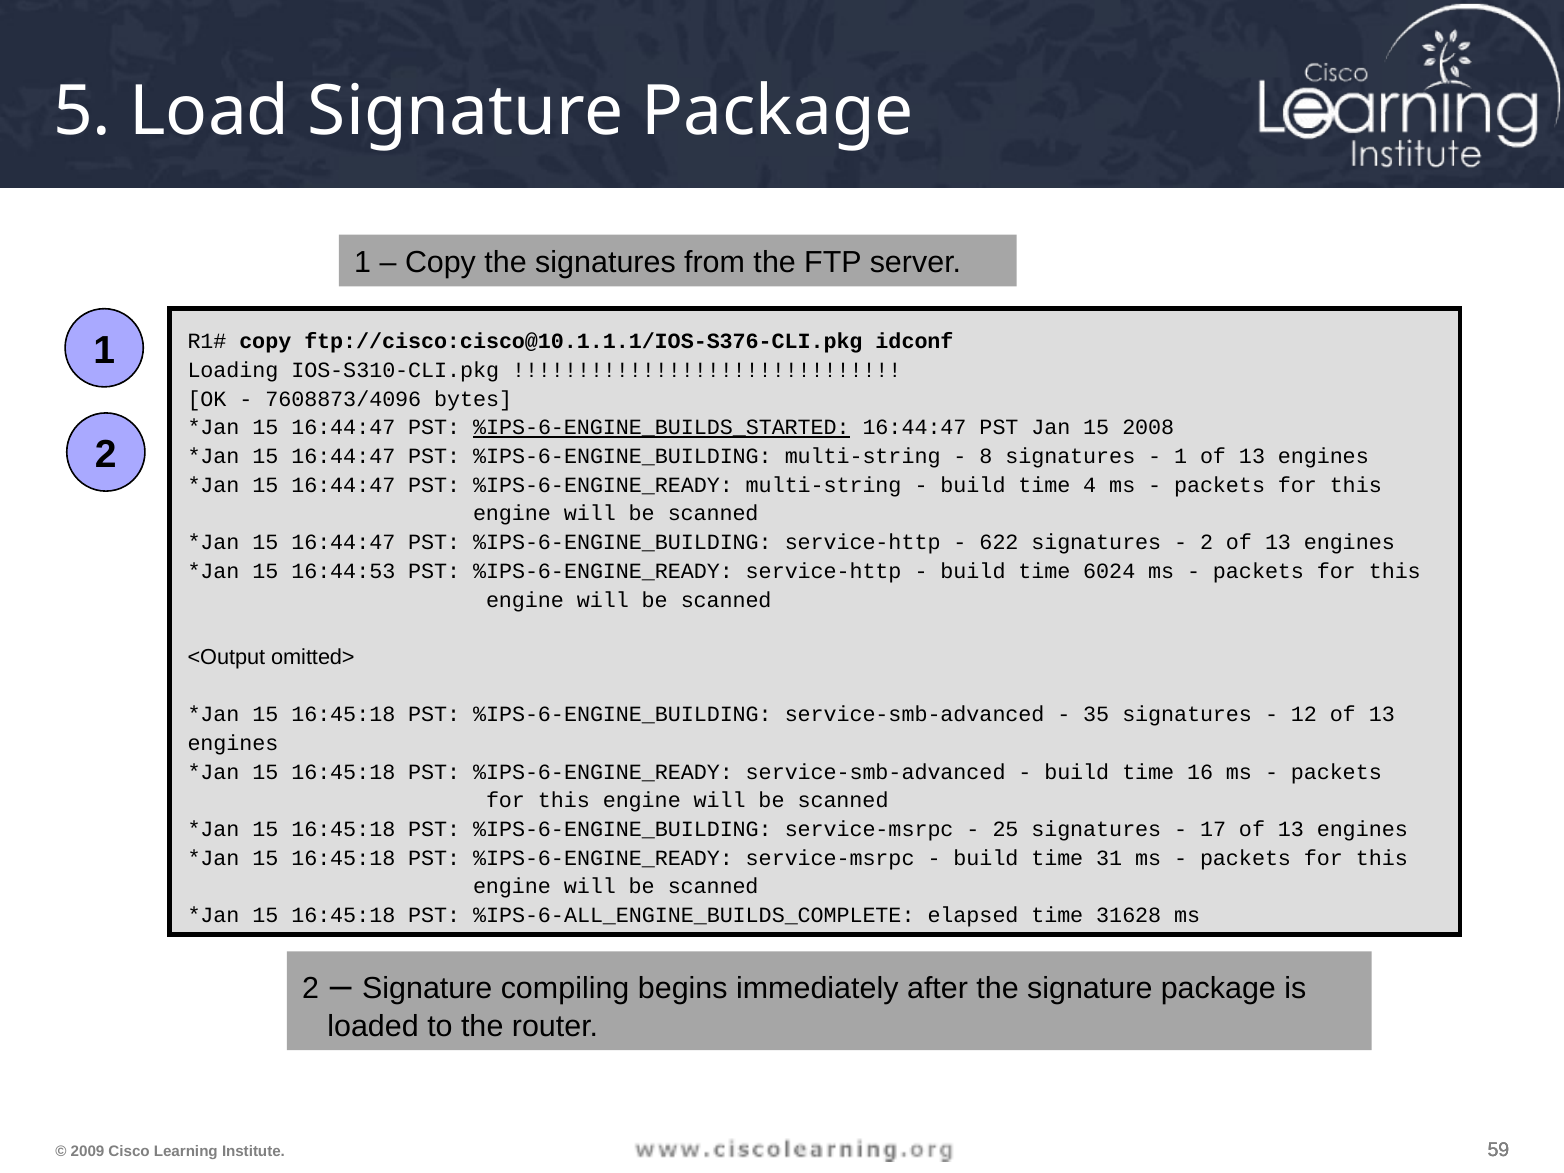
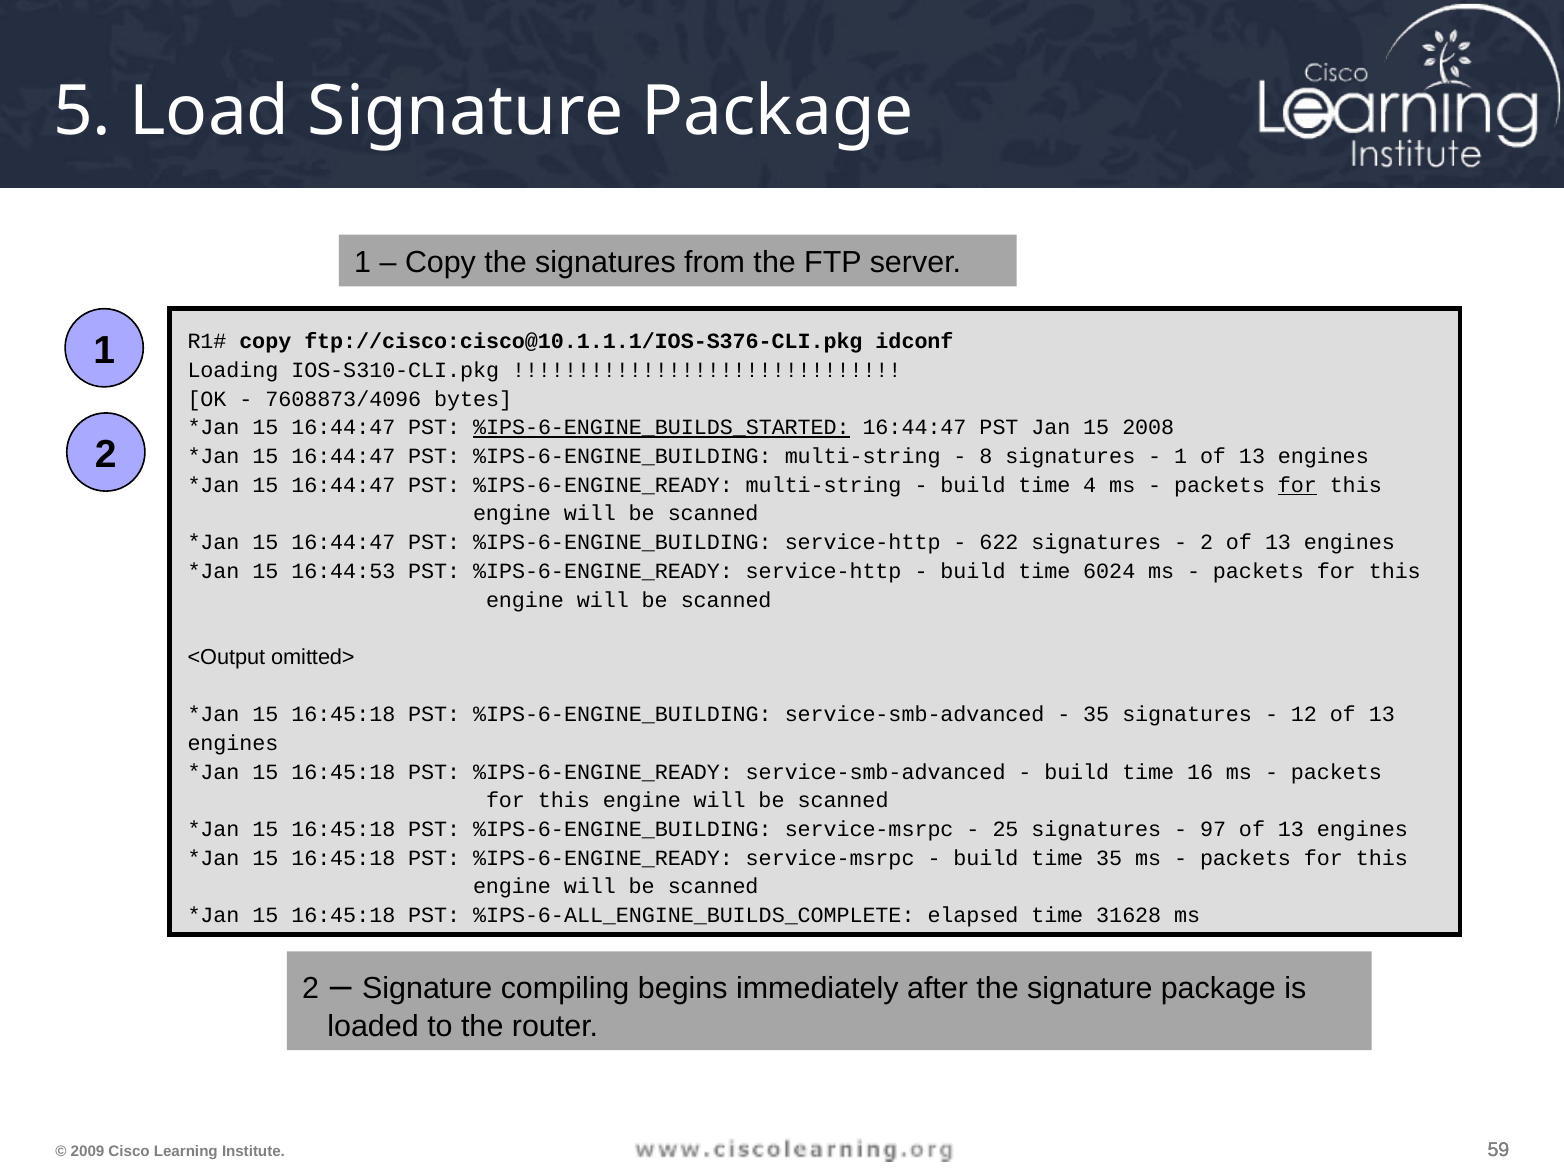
for at (1297, 485) underline: none -> present
17: 17 -> 97
time 31: 31 -> 35
